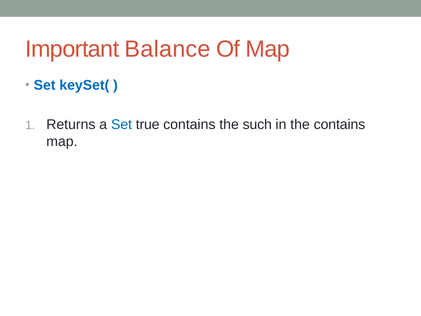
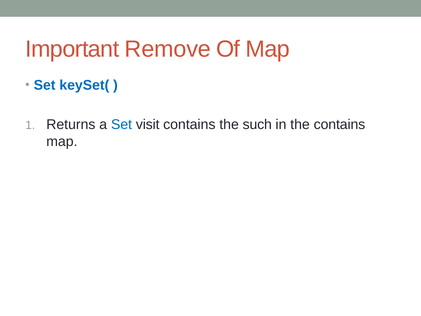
Balance: Balance -> Remove
true: true -> visit
